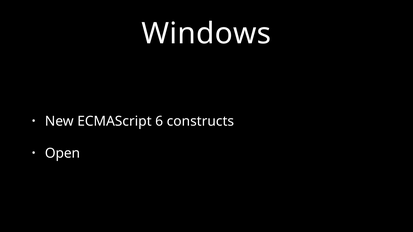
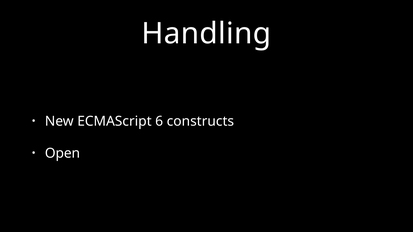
Windows: Windows -> Handling
